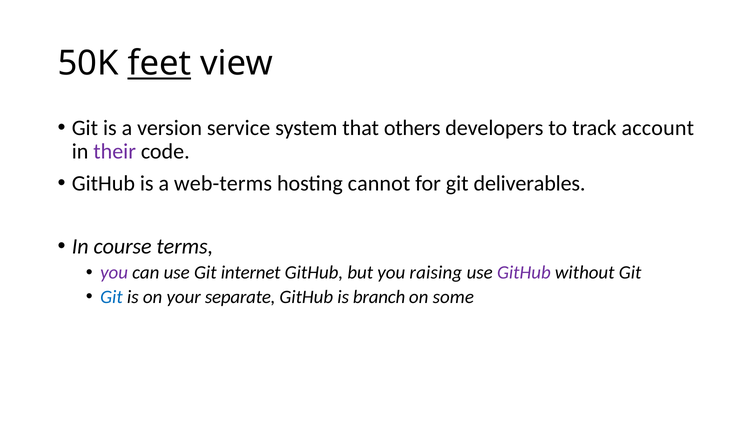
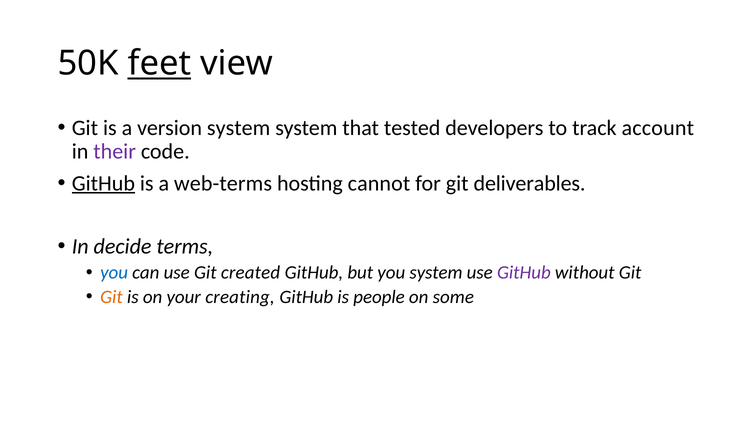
version service: service -> system
others: others -> tested
GitHub at (103, 183) underline: none -> present
course: course -> decide
you at (114, 273) colour: purple -> blue
internet: internet -> created
you raising: raising -> system
Git at (111, 297) colour: blue -> orange
separate: separate -> creating
branch: branch -> people
